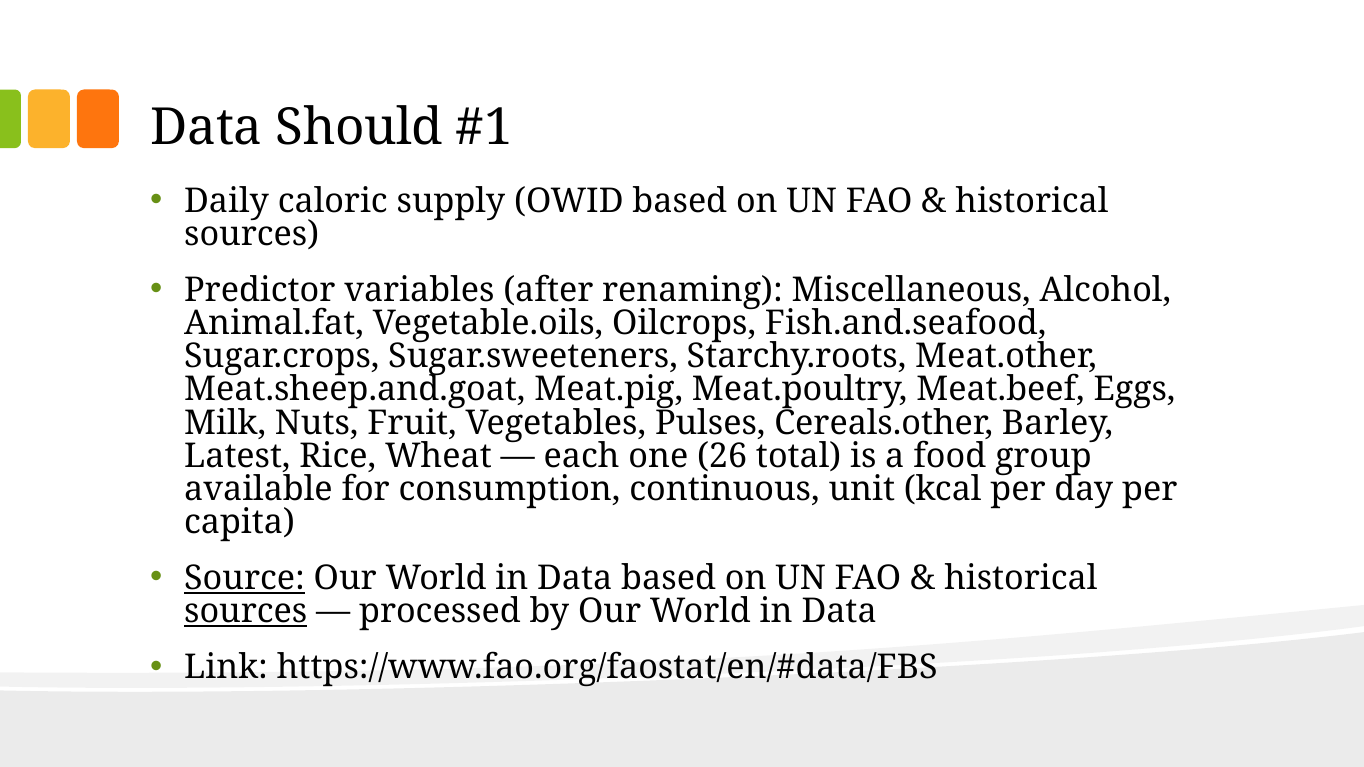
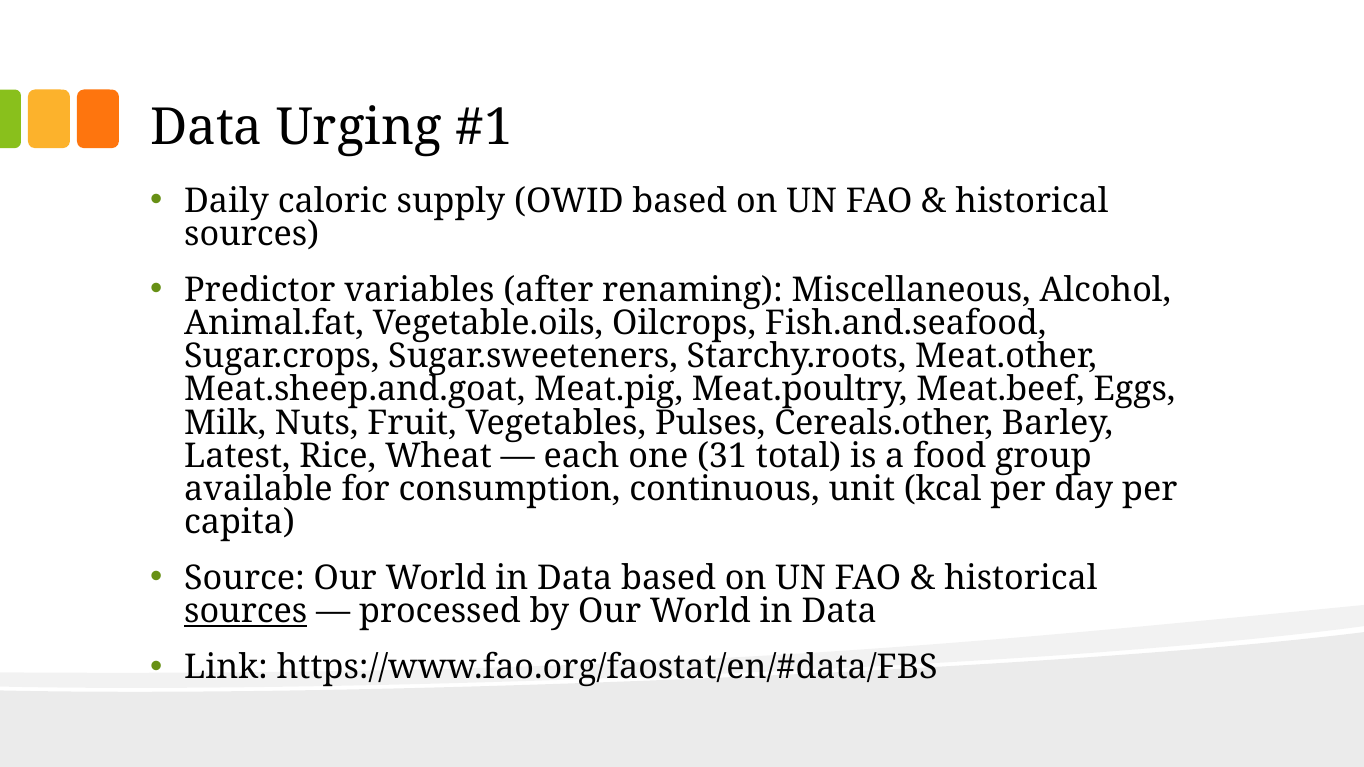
Should: Should -> Urging
26: 26 -> 31
Source underline: present -> none
